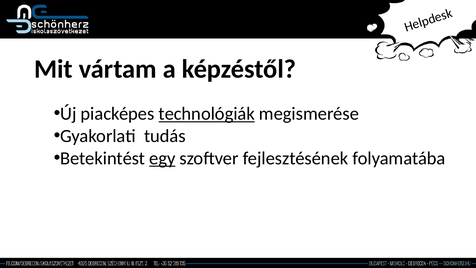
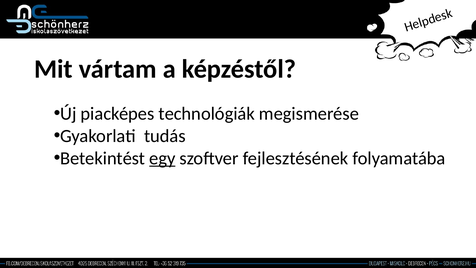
technológiák underline: present -> none
